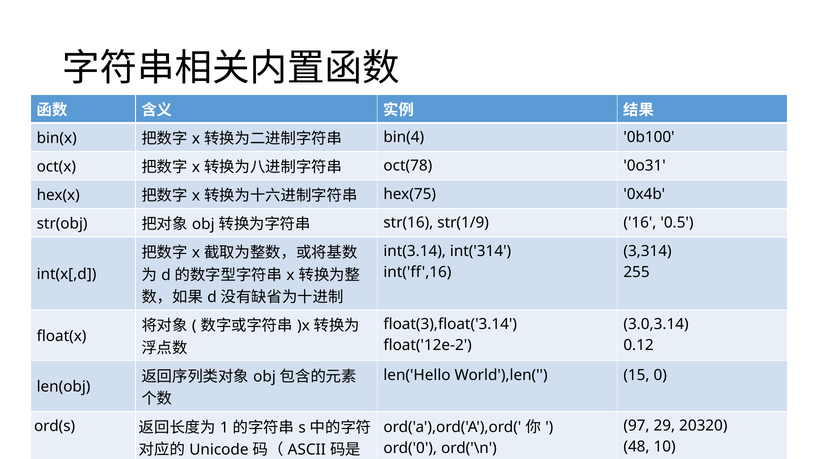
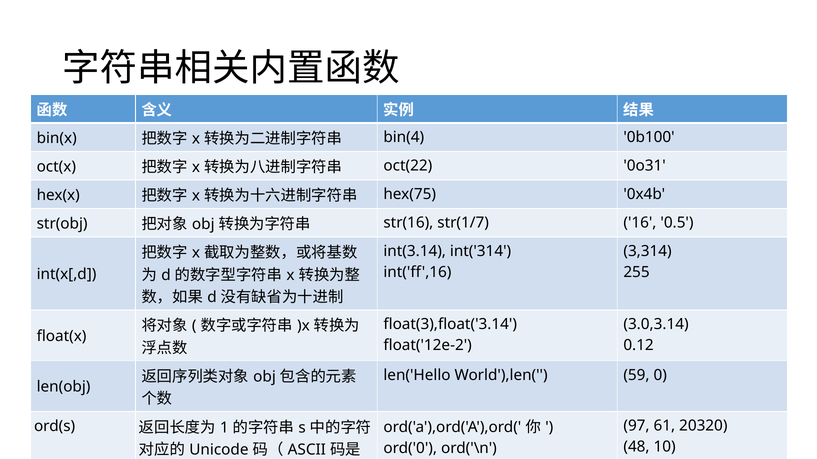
oct(78: oct(78 -> oct(22
str(1/9: str(1/9 -> str(1/7
15: 15 -> 59
29: 29 -> 61
